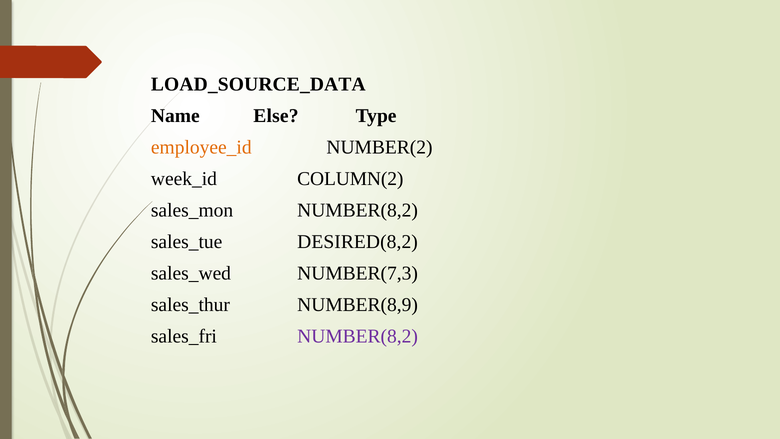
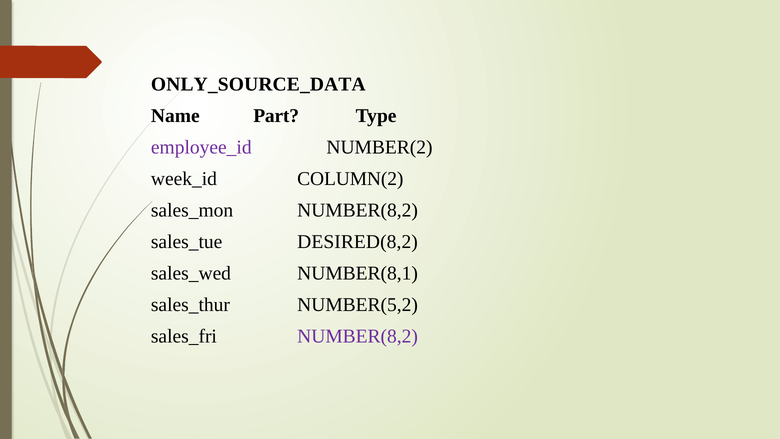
LOAD_SOURCE_DATA: LOAD_SOURCE_DATA -> ONLY_SOURCE_DATA
Else: Else -> Part
employee_id colour: orange -> purple
NUMBER(7,3: NUMBER(7,3 -> NUMBER(8,1
NUMBER(8,9: NUMBER(8,9 -> NUMBER(5,2
